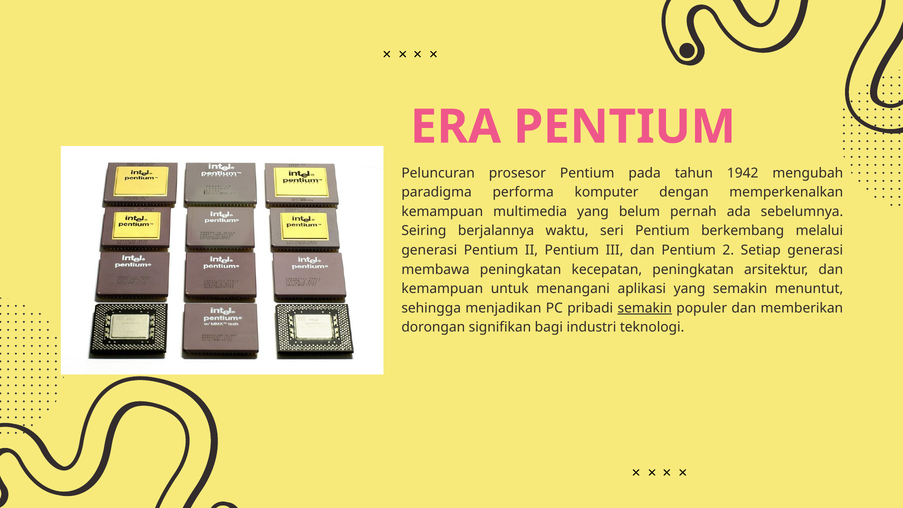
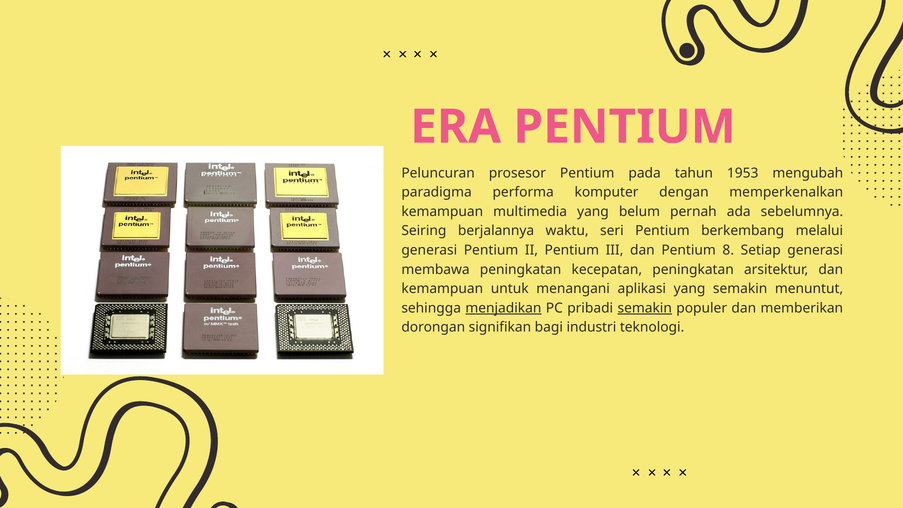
1942: 1942 -> 1953
2: 2 -> 8
menjadikan underline: none -> present
